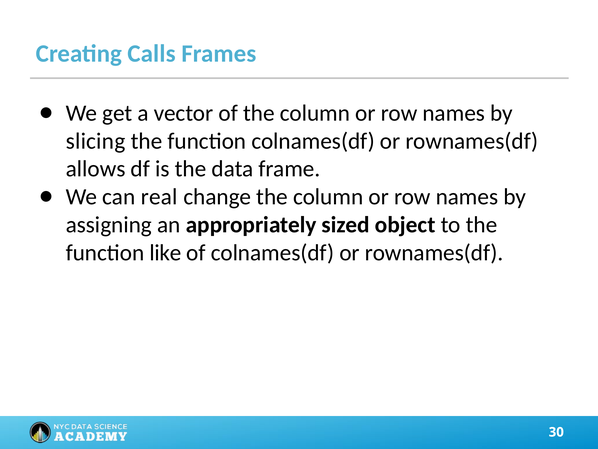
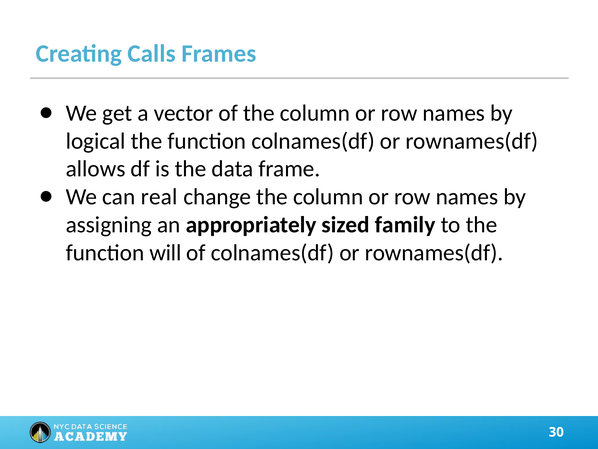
slicing: slicing -> logical
object: object -> family
like: like -> will
